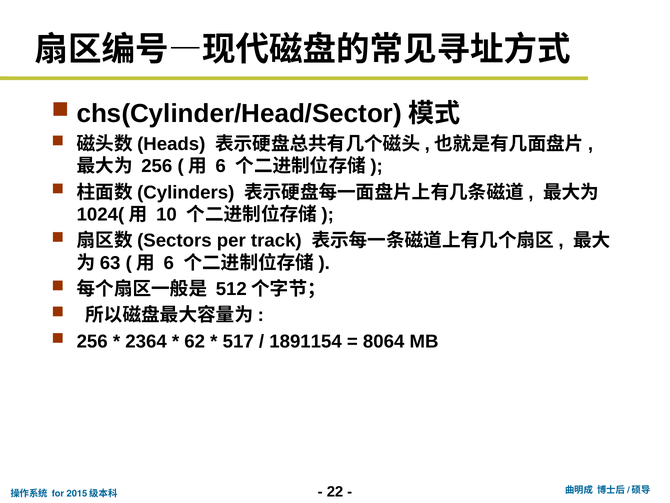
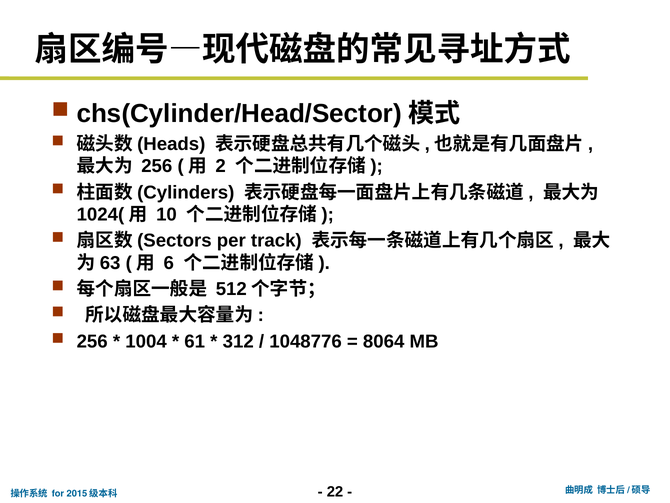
6 at (221, 166): 6 -> 2
2364: 2364 -> 1004
62: 62 -> 61
517: 517 -> 312
1891154: 1891154 -> 1048776
